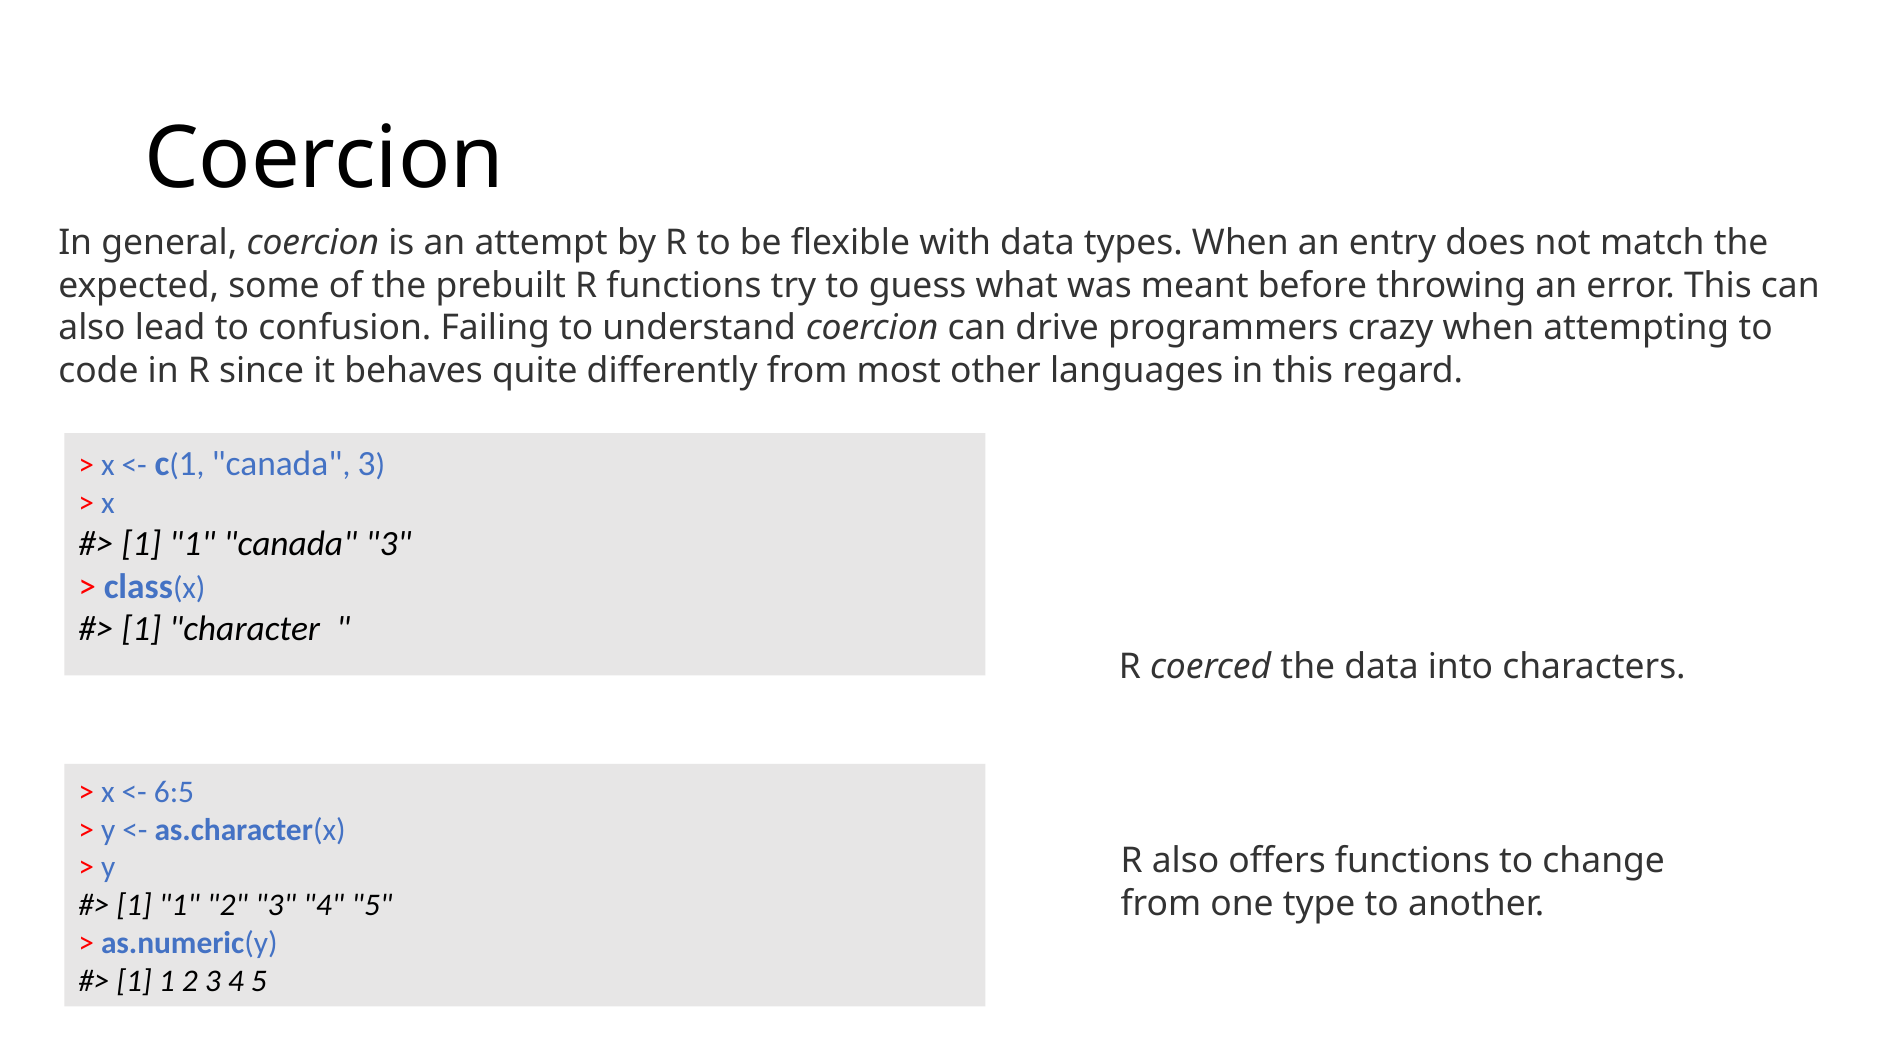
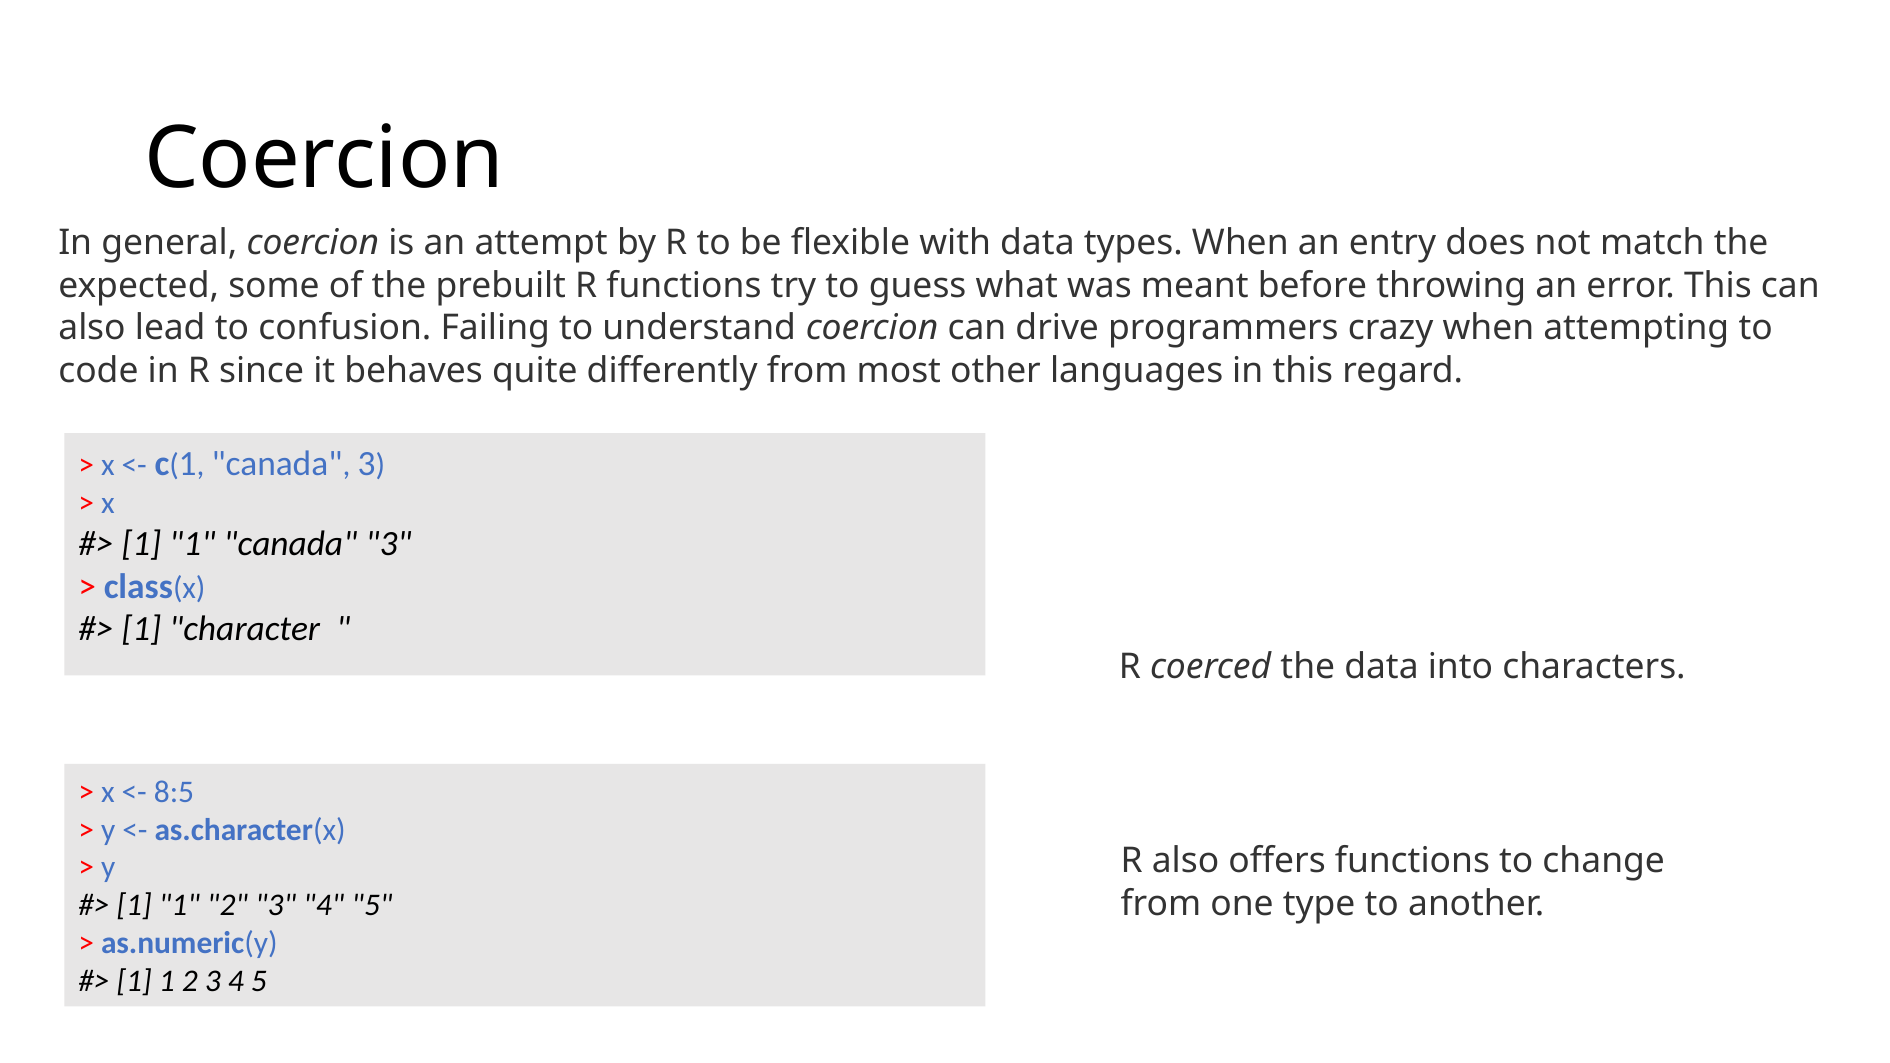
6:5: 6:5 -> 8:5
